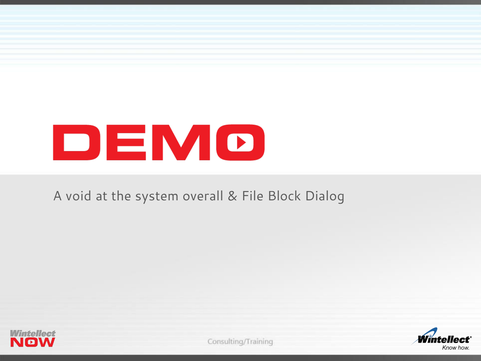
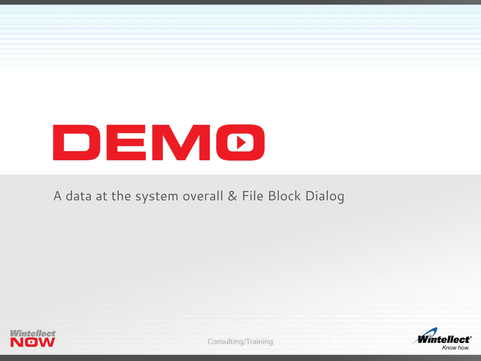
void: void -> data
